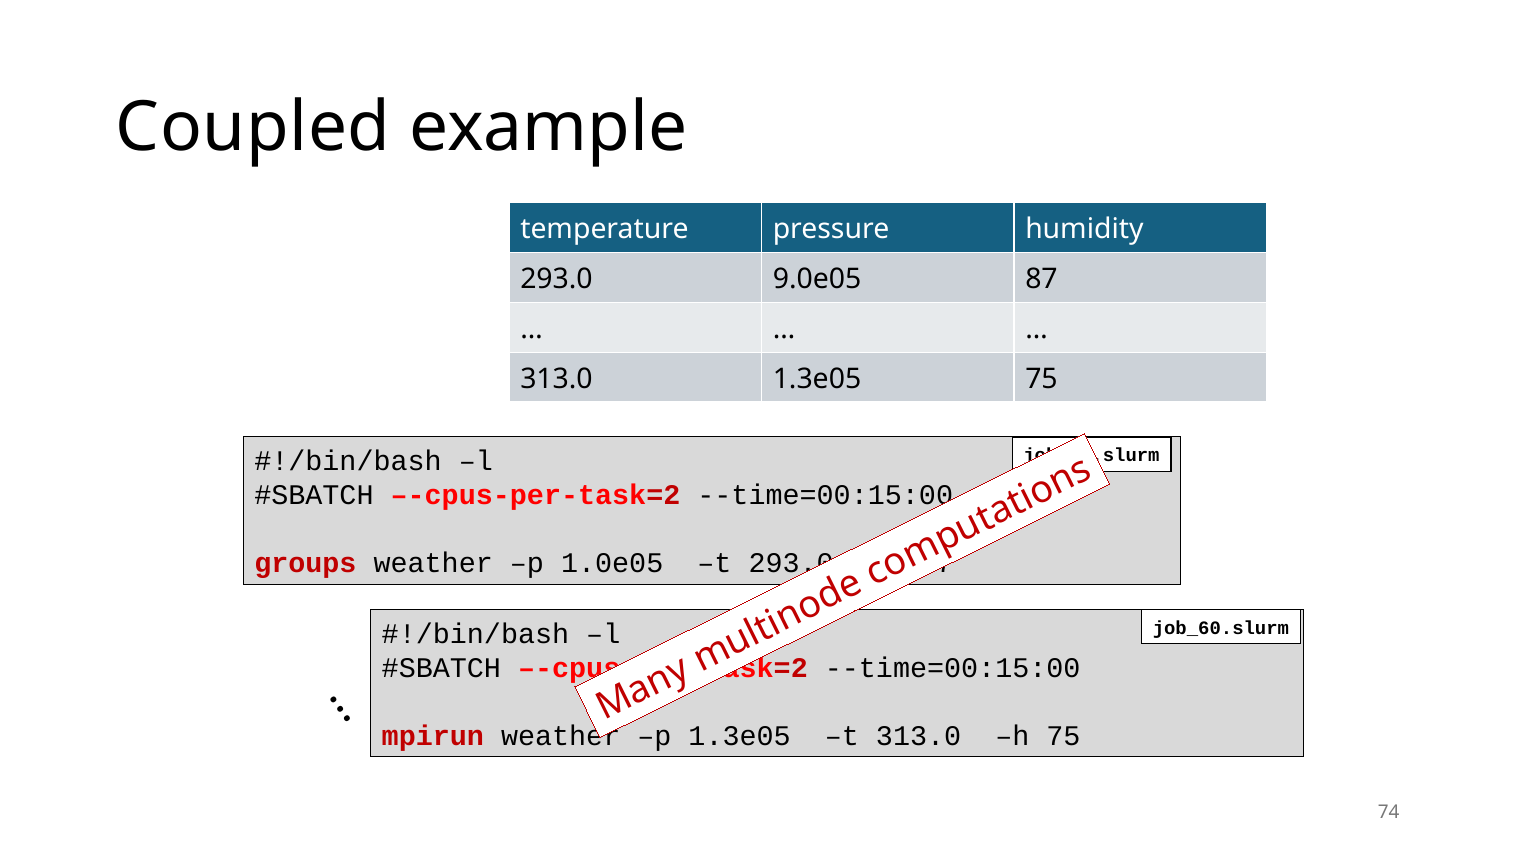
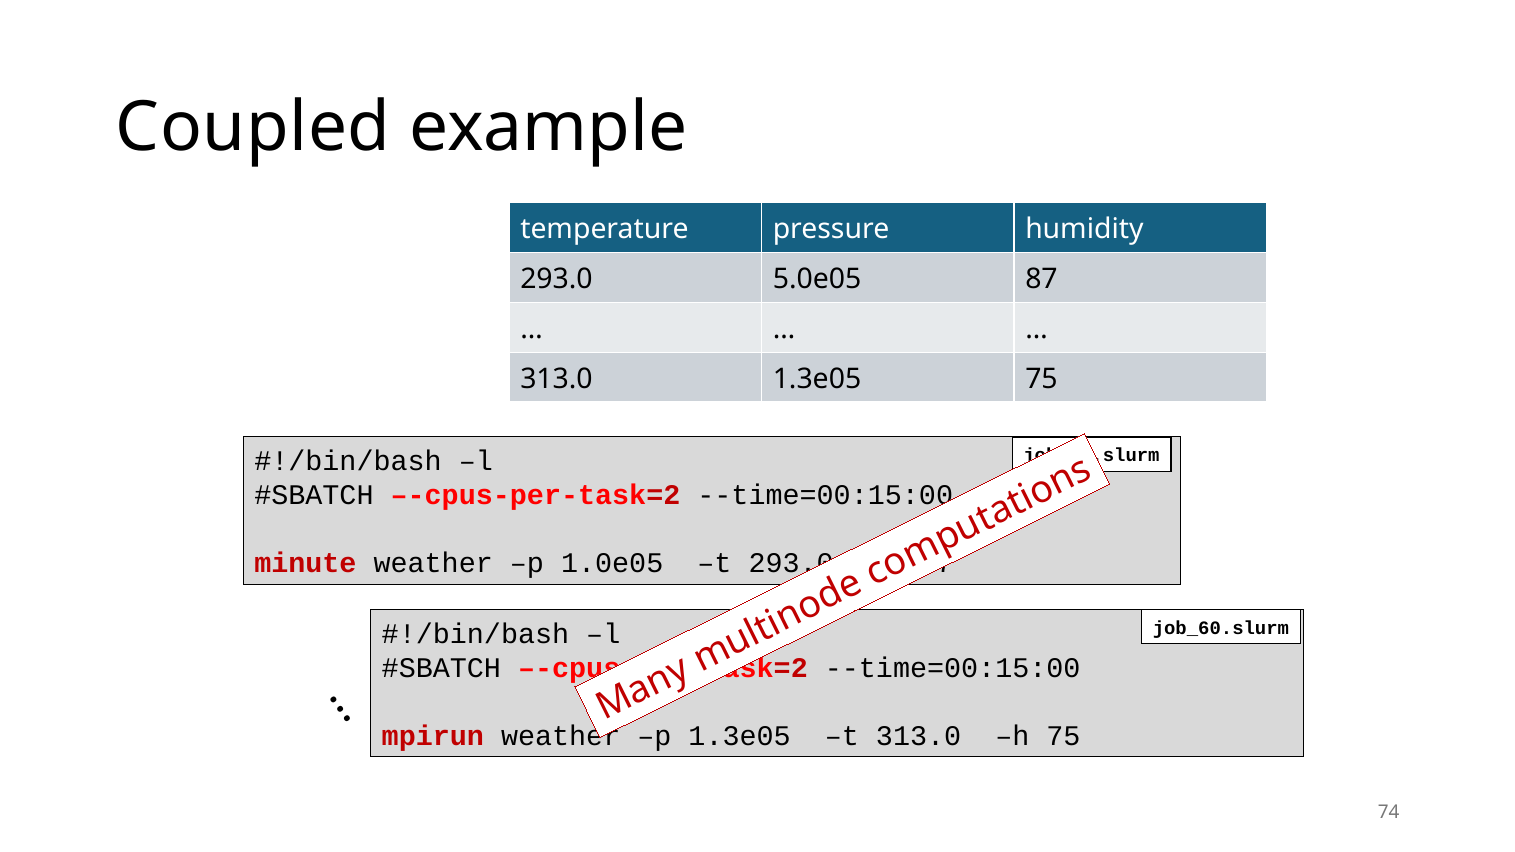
9.0e05: 9.0e05 -> 5.0e05
groups: groups -> minute
